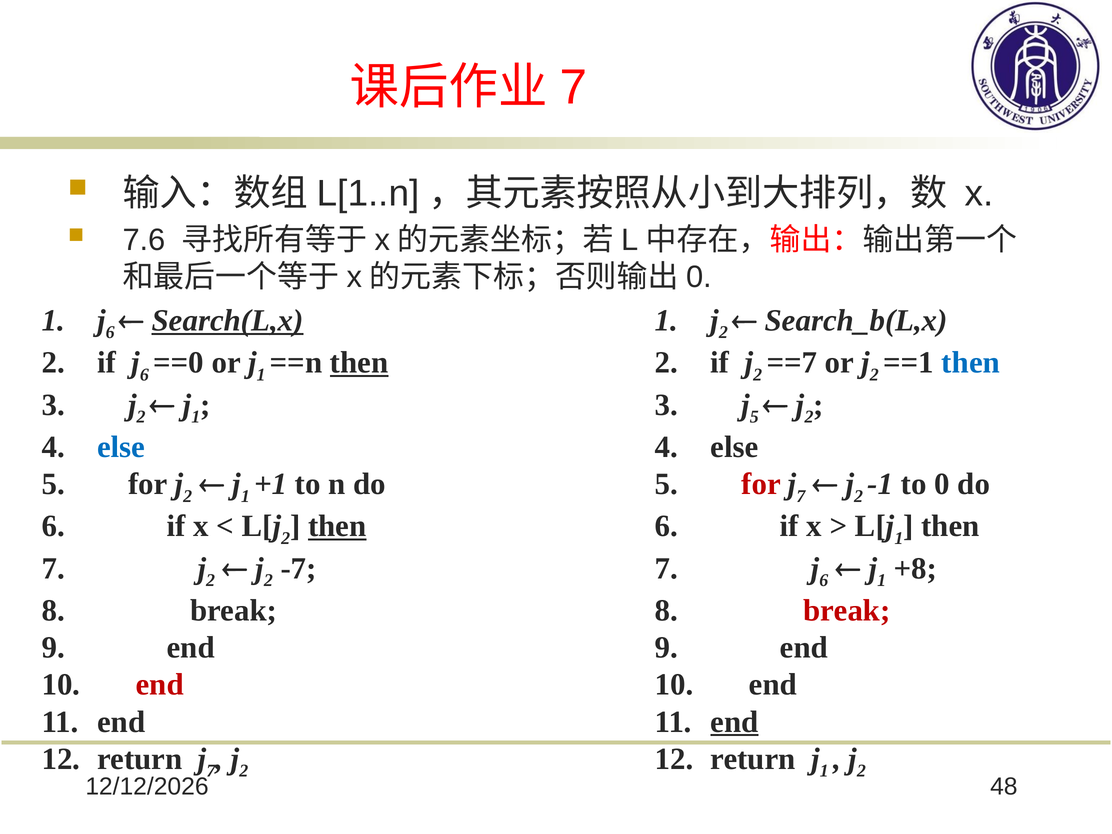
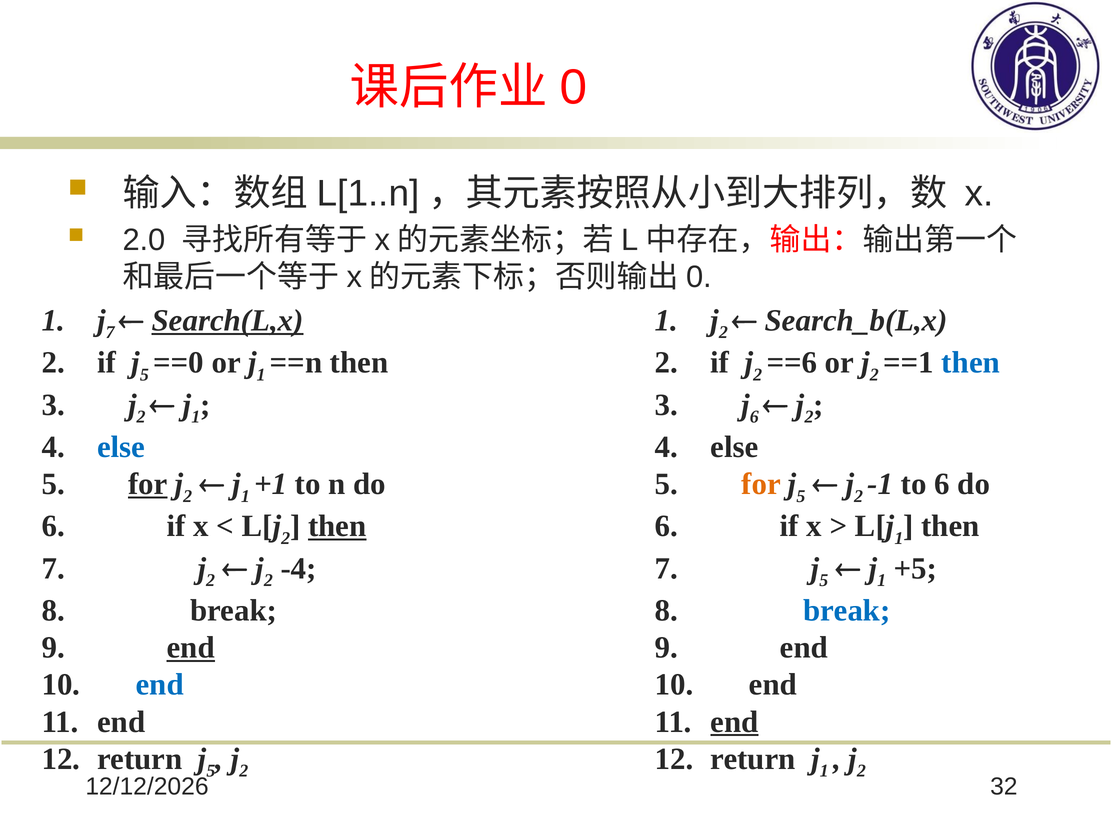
7 at (573, 87): 7 -> 0
7.6: 7.6 -> 2.0
6 at (110, 333): 6 -> 7
6 at (144, 375): 6 -> 5
then at (359, 363) underline: present -> none
==7: ==7 -> ==6
5 at (754, 417): 5 -> 6
for at (148, 484) underline: none -> present
for at (761, 484) colour: red -> orange
7 at (801, 496): 7 -> 5
to 0: 0 -> 6
-7: -7 -> -4
6 at (824, 580): 6 -> 5
+8: +8 -> +5
break at (847, 611) colour: red -> blue
end at (191, 648) underline: none -> present
end at (160, 685) colour: red -> blue
7 at (211, 771): 7 -> 5
48: 48 -> 32
